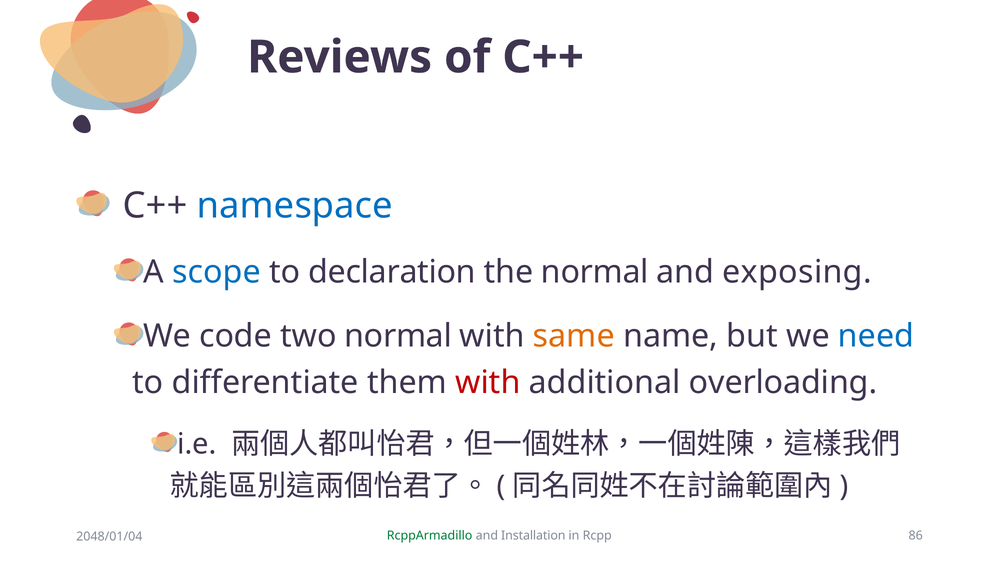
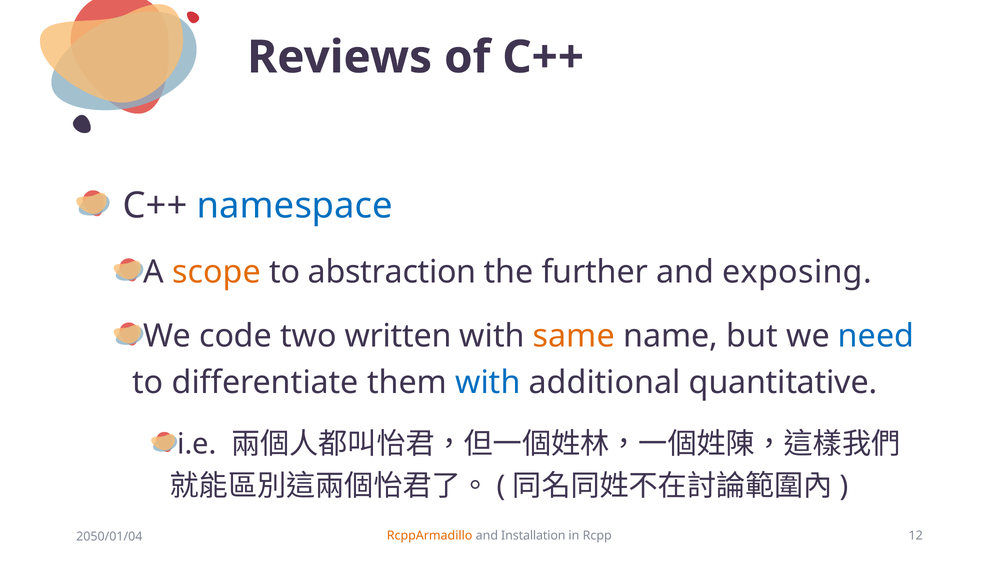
scope colour: blue -> orange
declaration: declaration -> abstraction
the normal: normal -> further
two normal: normal -> written
with at (488, 383) colour: red -> blue
overloading: overloading -> quantitative
RcppArmadillo colour: green -> orange
86: 86 -> 12
2048/01/04: 2048/01/04 -> 2050/01/04
